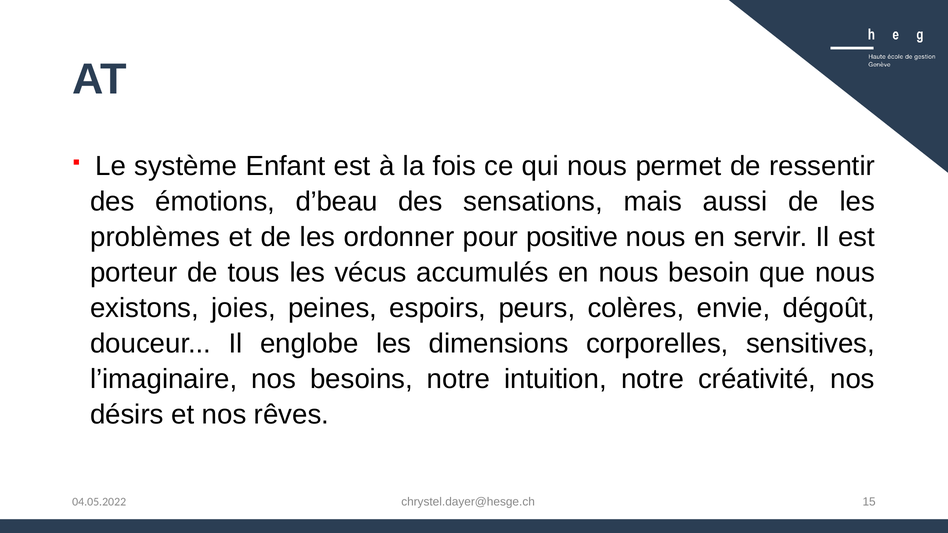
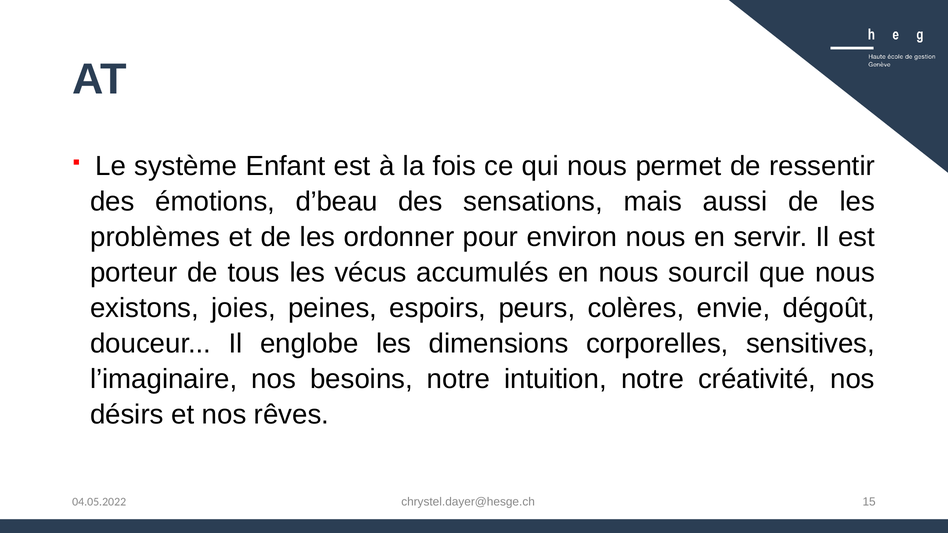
positive: positive -> environ
besoin: besoin -> sourcil
